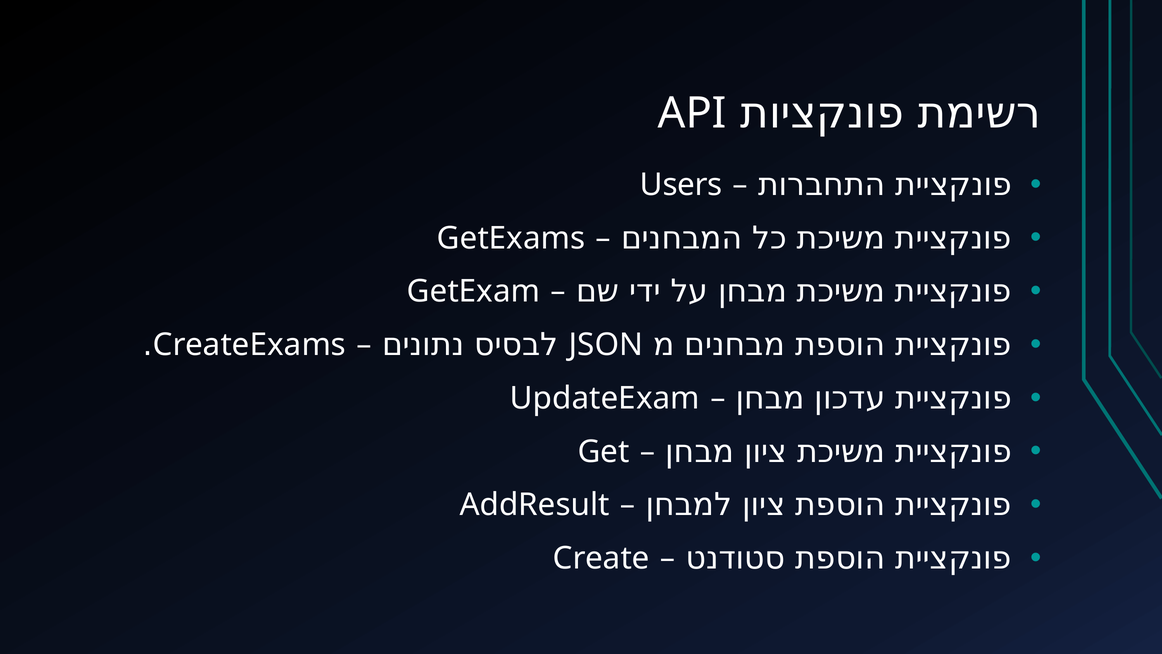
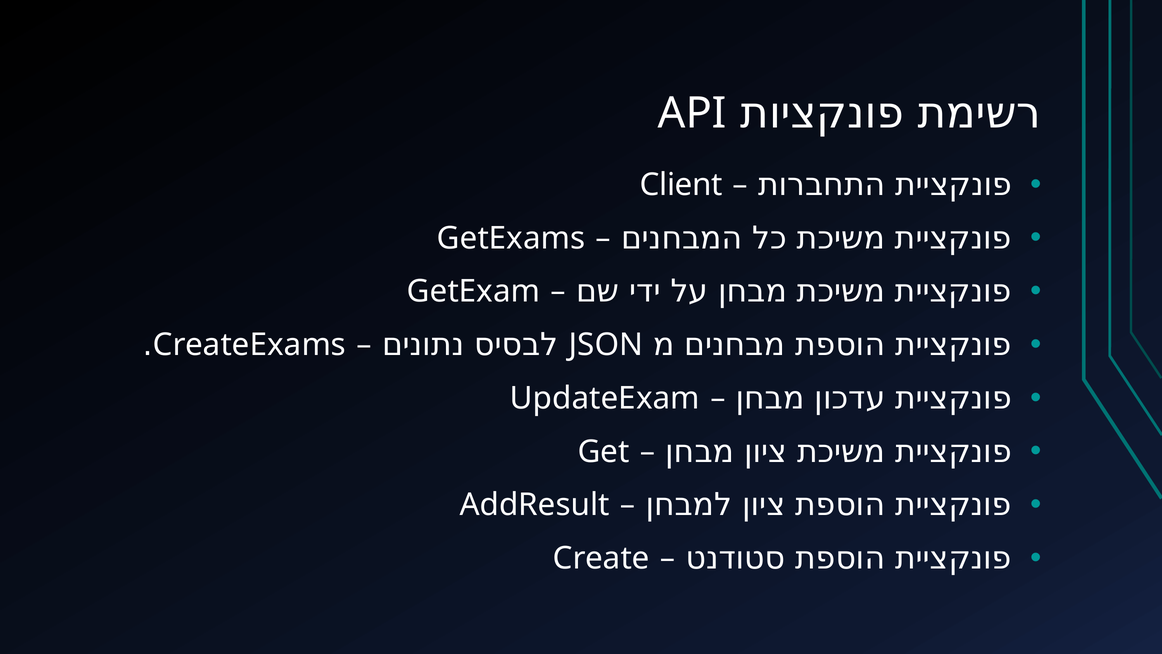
Users: Users -> Client
